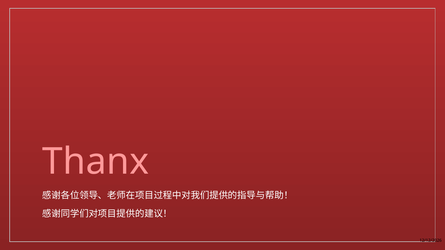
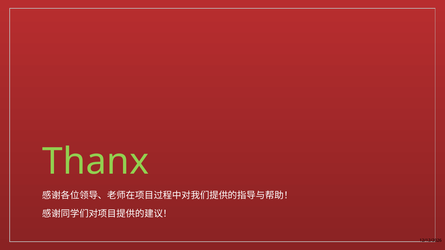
Thanx colour: pink -> light green
